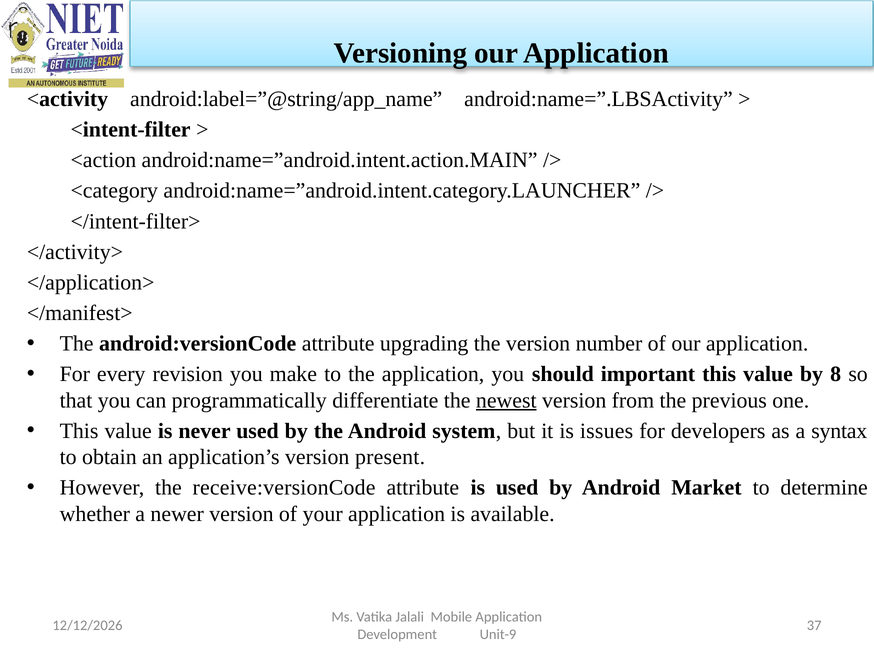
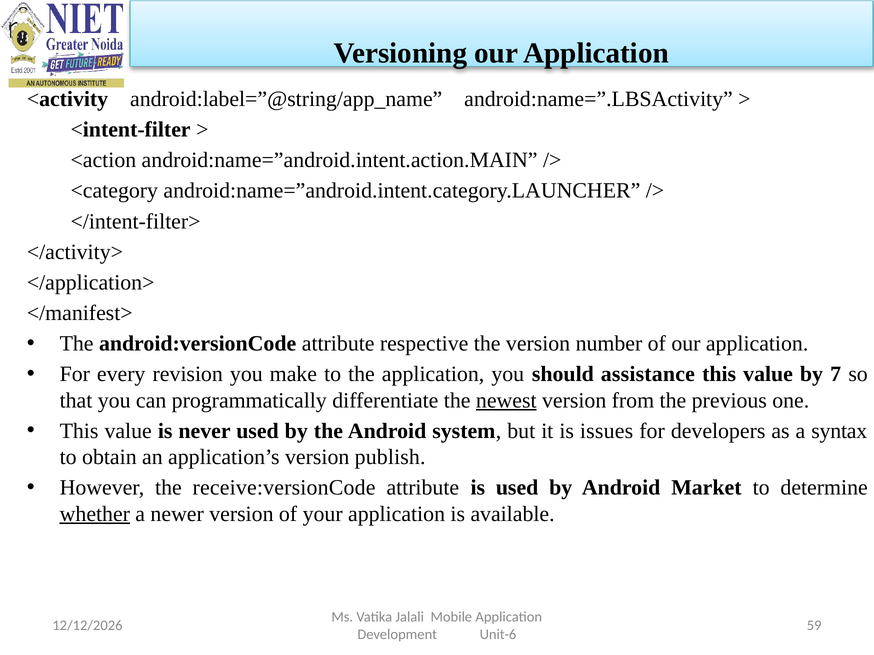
upgrading: upgrading -> respective
important: important -> assistance
8: 8 -> 7
present: present -> publish
whether underline: none -> present
37: 37 -> 59
Unit-9: Unit-9 -> Unit-6
